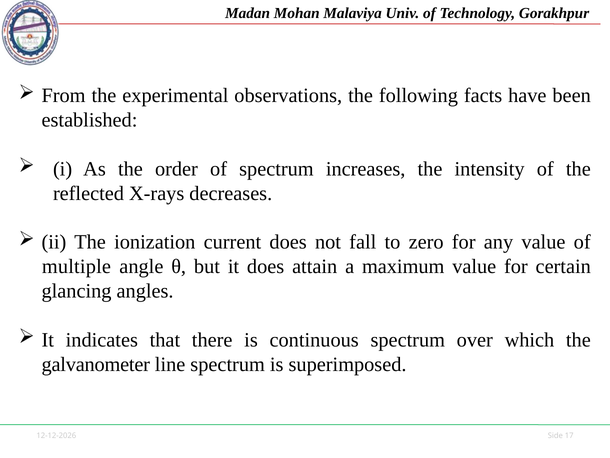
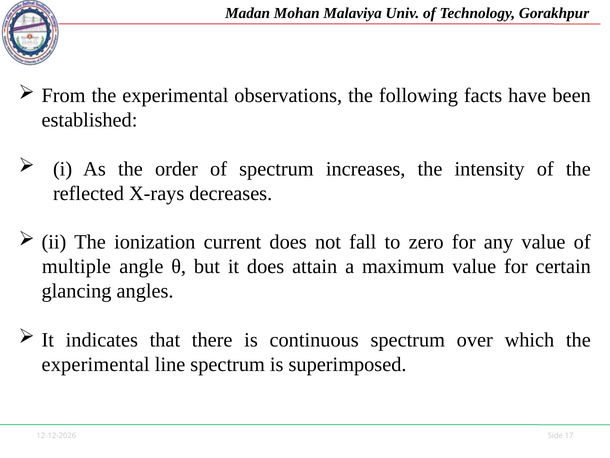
galvanometer at (96, 364): galvanometer -> experimental
